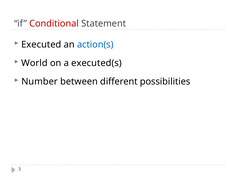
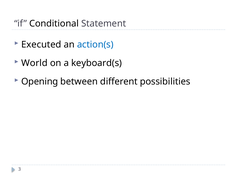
Conditional colour: red -> black
executed(s: executed(s -> keyboard(s
Number: Number -> Opening
